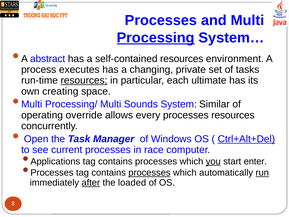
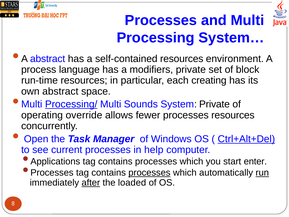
Processing underline: present -> none
executes: executes -> language
changing: changing -> modifiers
tasks: tasks -> block
resources at (84, 80) underline: present -> none
ultimate: ultimate -> creating
own creating: creating -> abstract
Processing/ underline: none -> present
System Similar: Similar -> Private
every: every -> fewer
race: race -> help
you underline: present -> none
